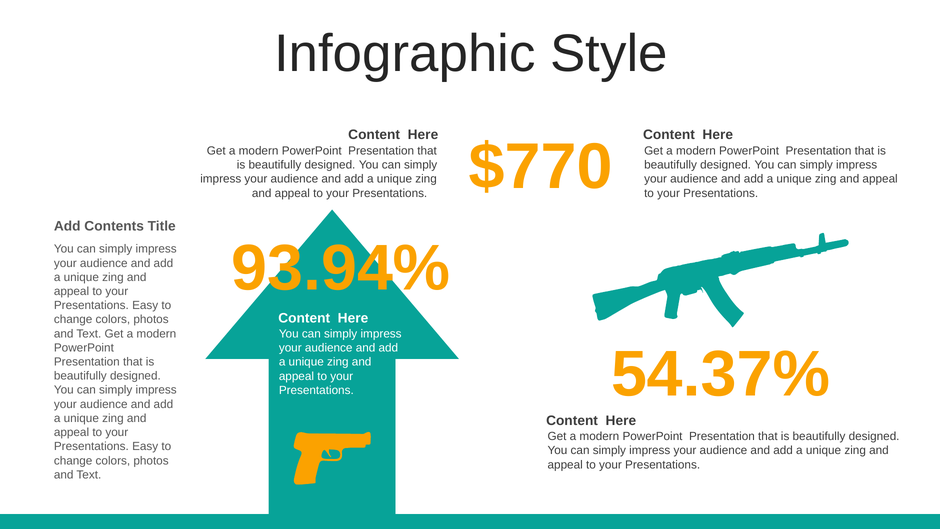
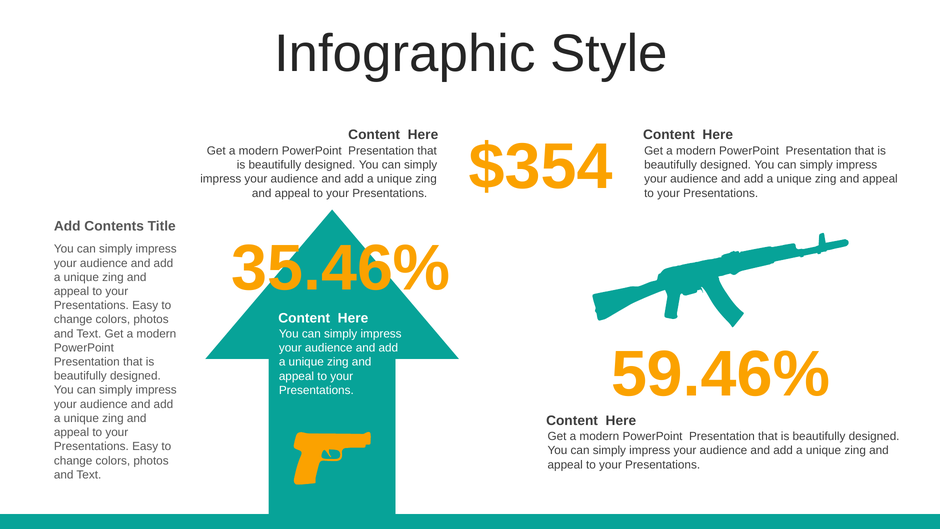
$770: $770 -> $354
93.94%: 93.94% -> 35.46%
54.37%: 54.37% -> 59.46%
